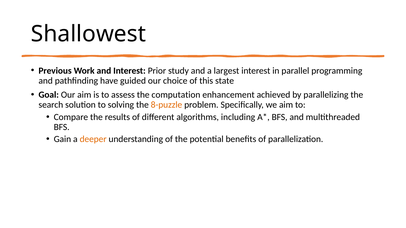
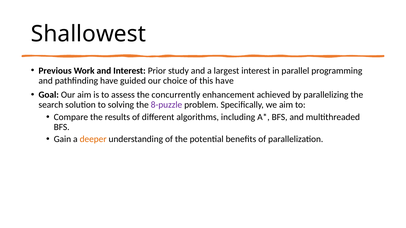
this state: state -> have
computation: computation -> concurrently
8-puzzle colour: orange -> purple
